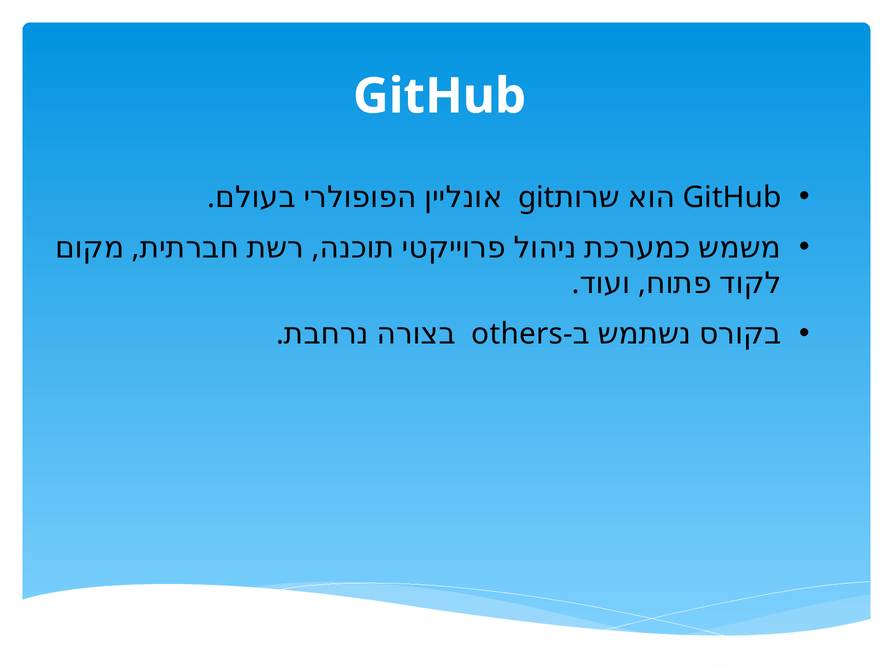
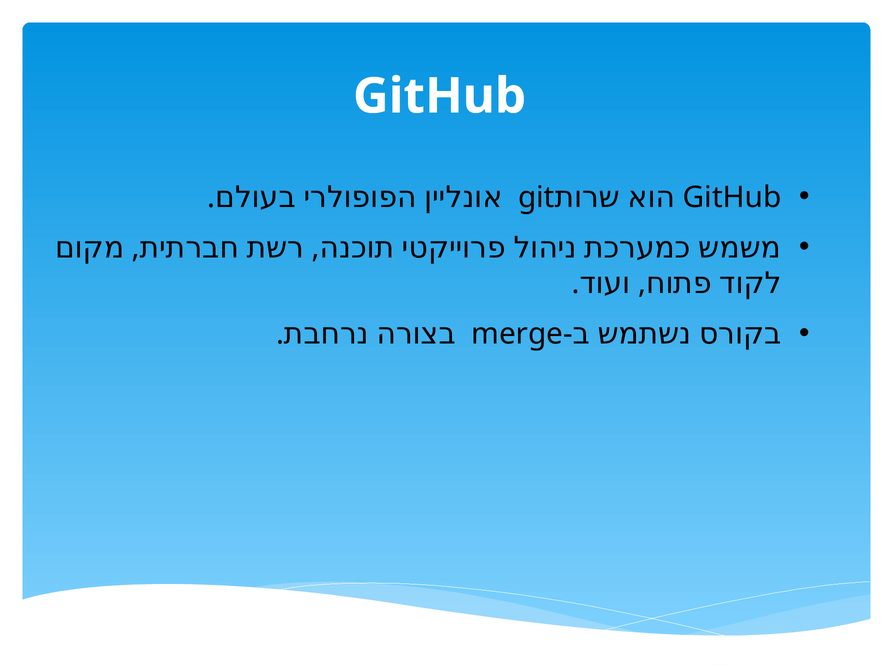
others: others -> merge
